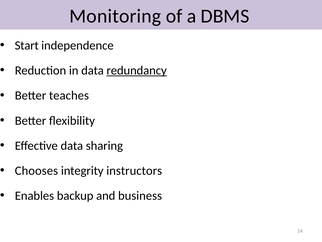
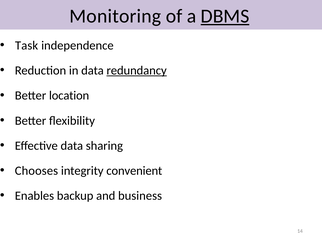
DBMS underline: none -> present
Start: Start -> Task
teaches: teaches -> location
instructors: instructors -> convenient
